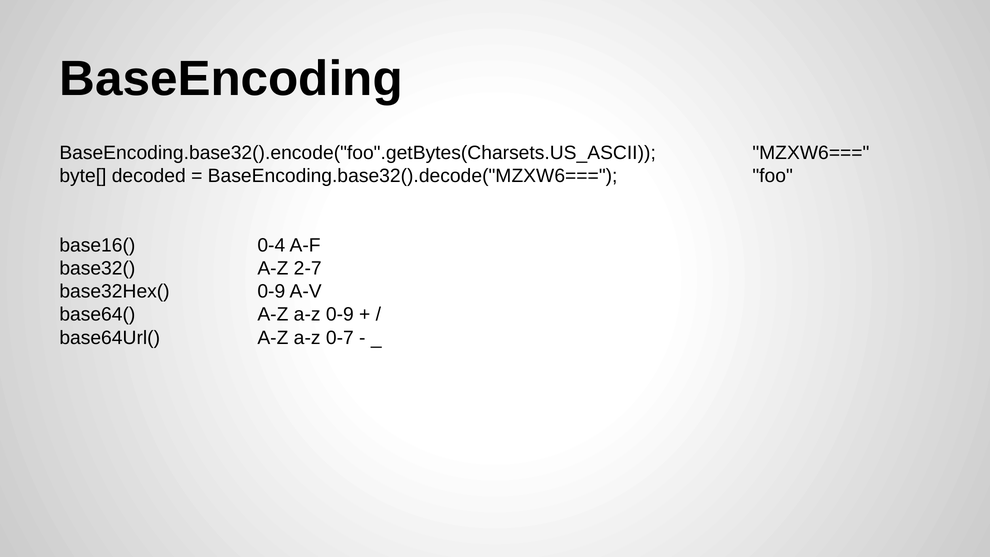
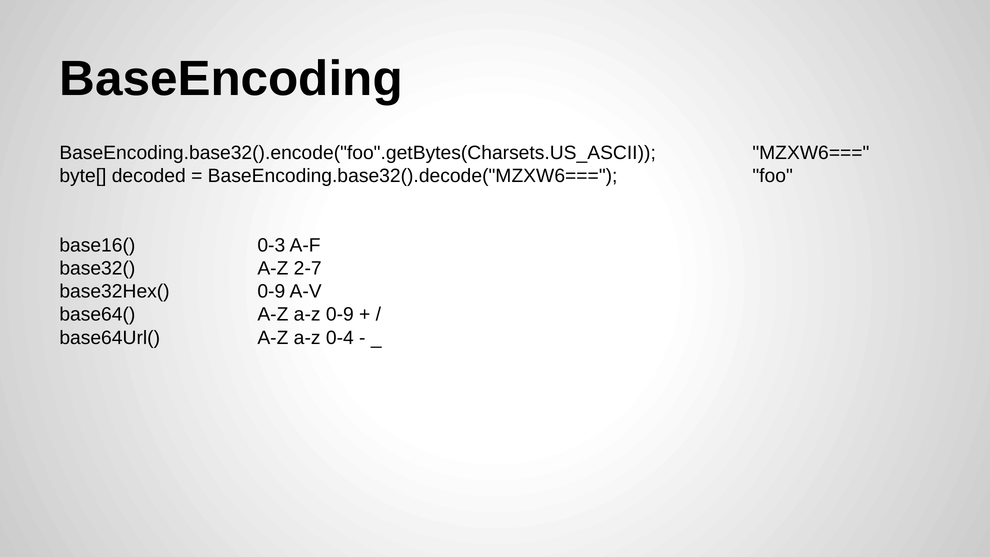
0-4: 0-4 -> 0-3
0-7: 0-7 -> 0-4
